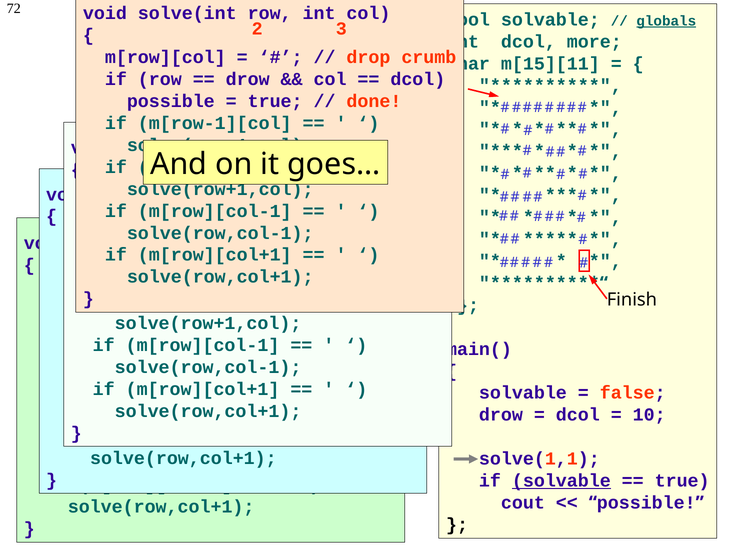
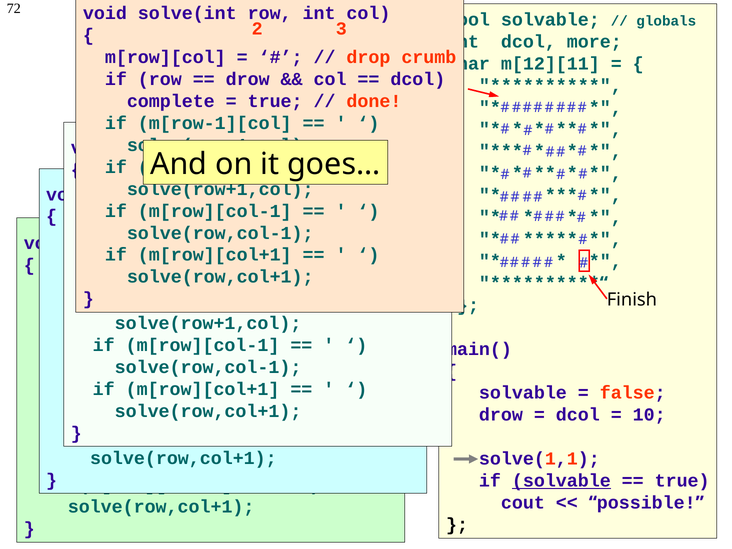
globals underline: present -> none
m[15][11: m[15][11 -> m[12][11
possible at (171, 101): possible -> complete
